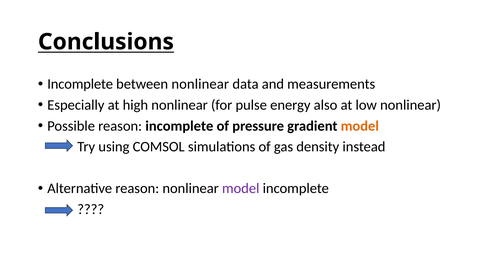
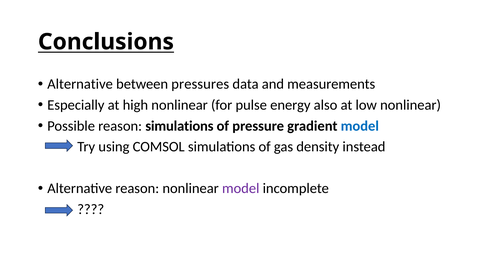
Incomplete at (80, 84): Incomplete -> Alternative
between nonlinear: nonlinear -> pressures
reason incomplete: incomplete -> simulations
model at (360, 126) colour: orange -> blue
